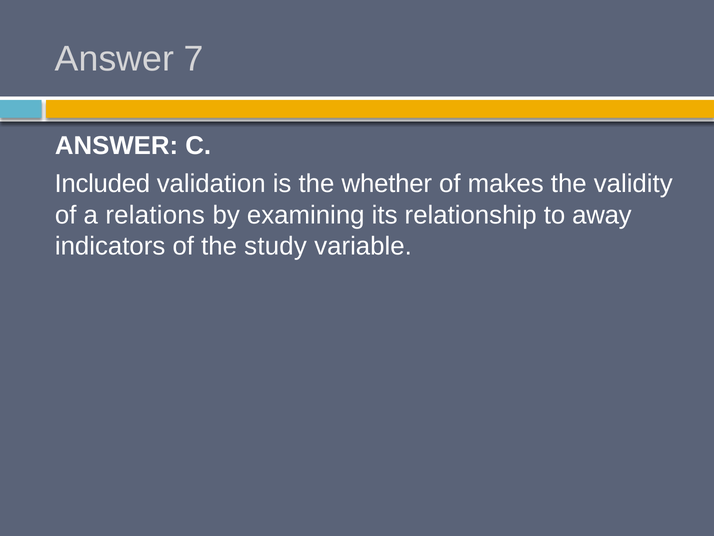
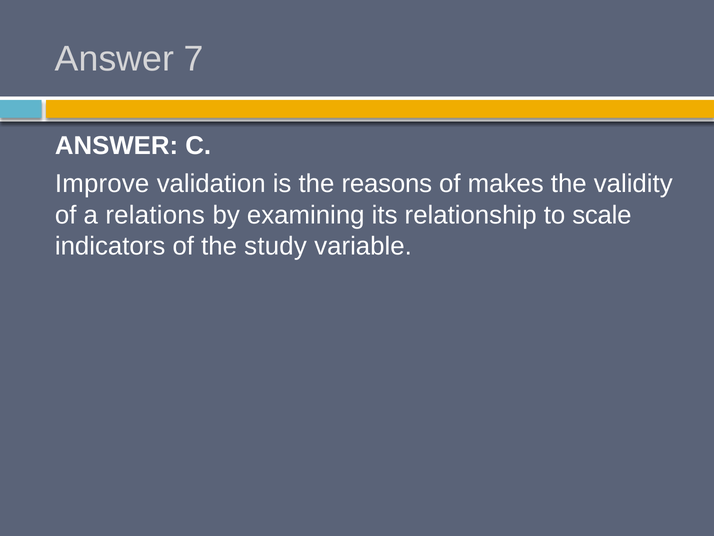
Included: Included -> Improve
whether: whether -> reasons
away: away -> scale
